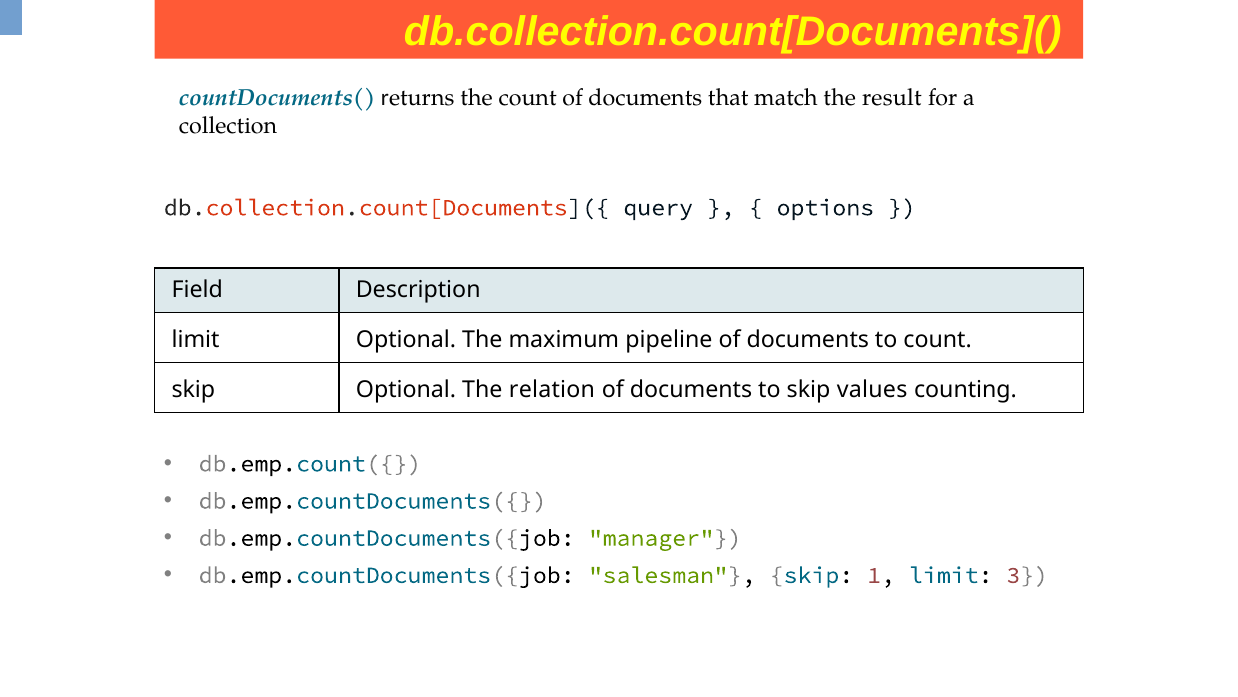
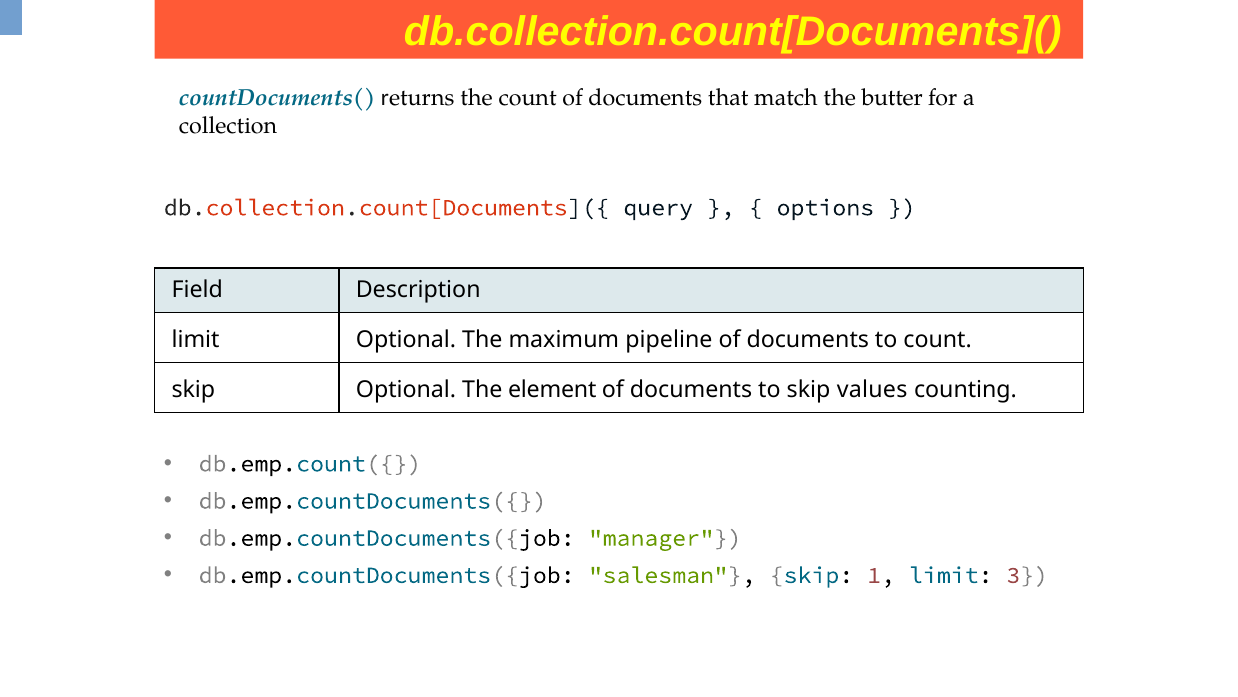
result: result -> butter
relation: relation -> element
